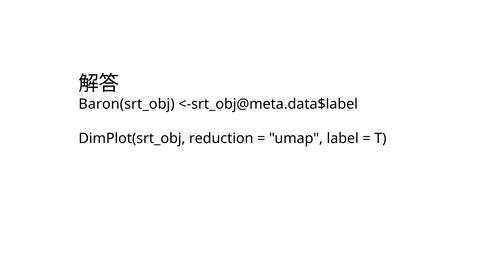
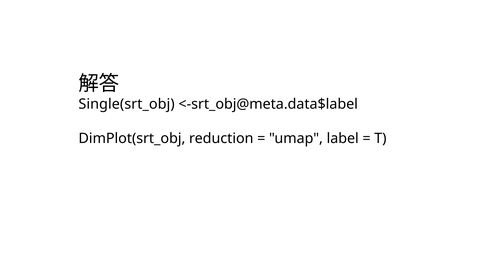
Baron(srt_obj: Baron(srt_obj -> Single(srt_obj
